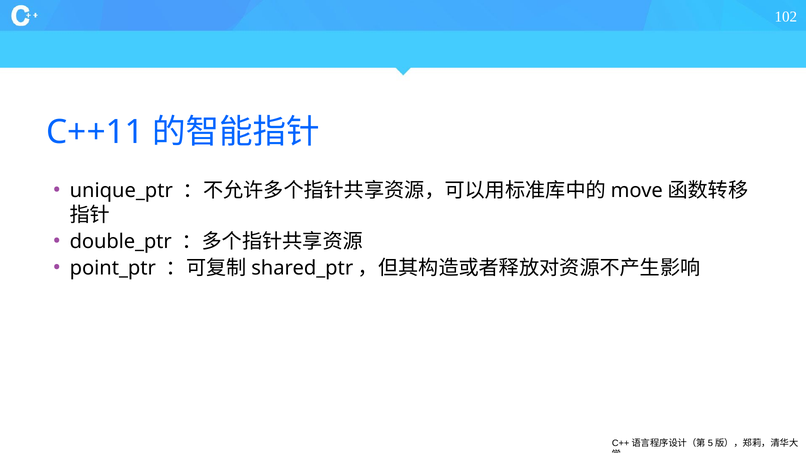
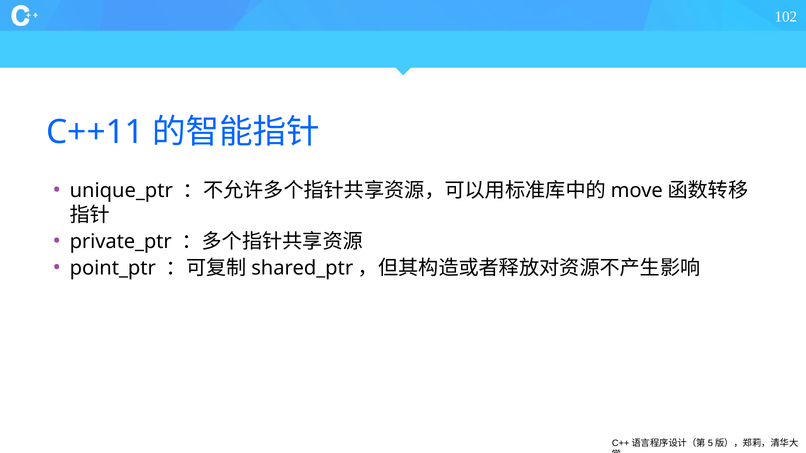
double_ptr: double_ptr -> private_ptr
